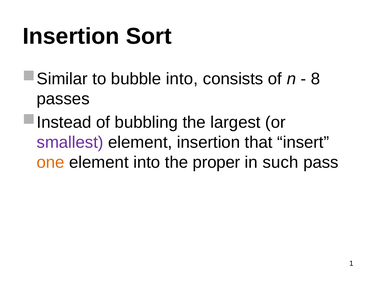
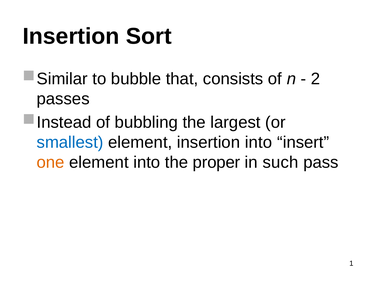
bubble into: into -> that
8: 8 -> 2
smallest colour: purple -> blue
insertion that: that -> into
